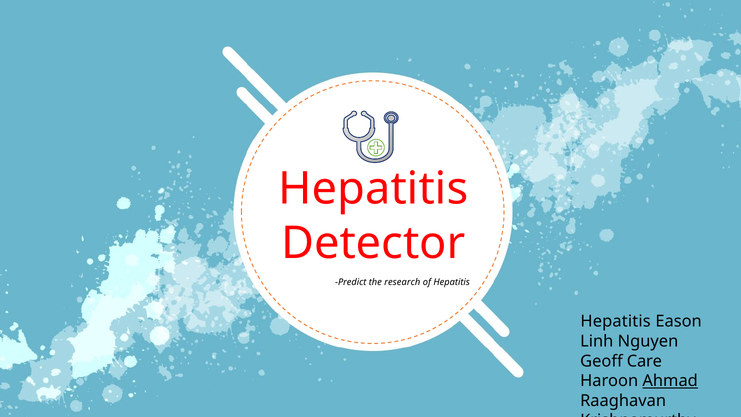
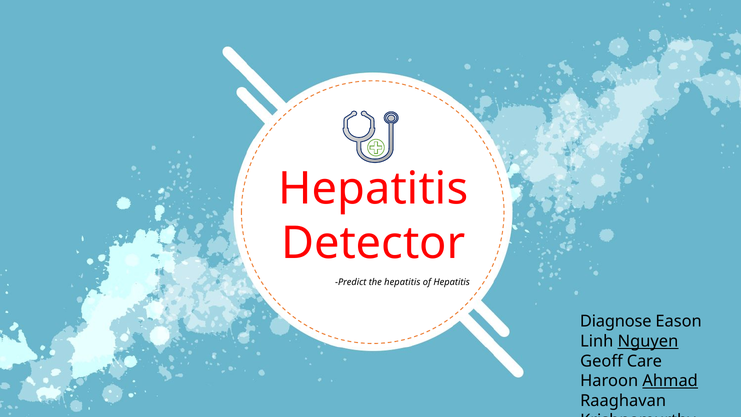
the research: research -> hepatitis
Hepatitis at (616, 321): Hepatitis -> Diagnose
Nguyen underline: none -> present
